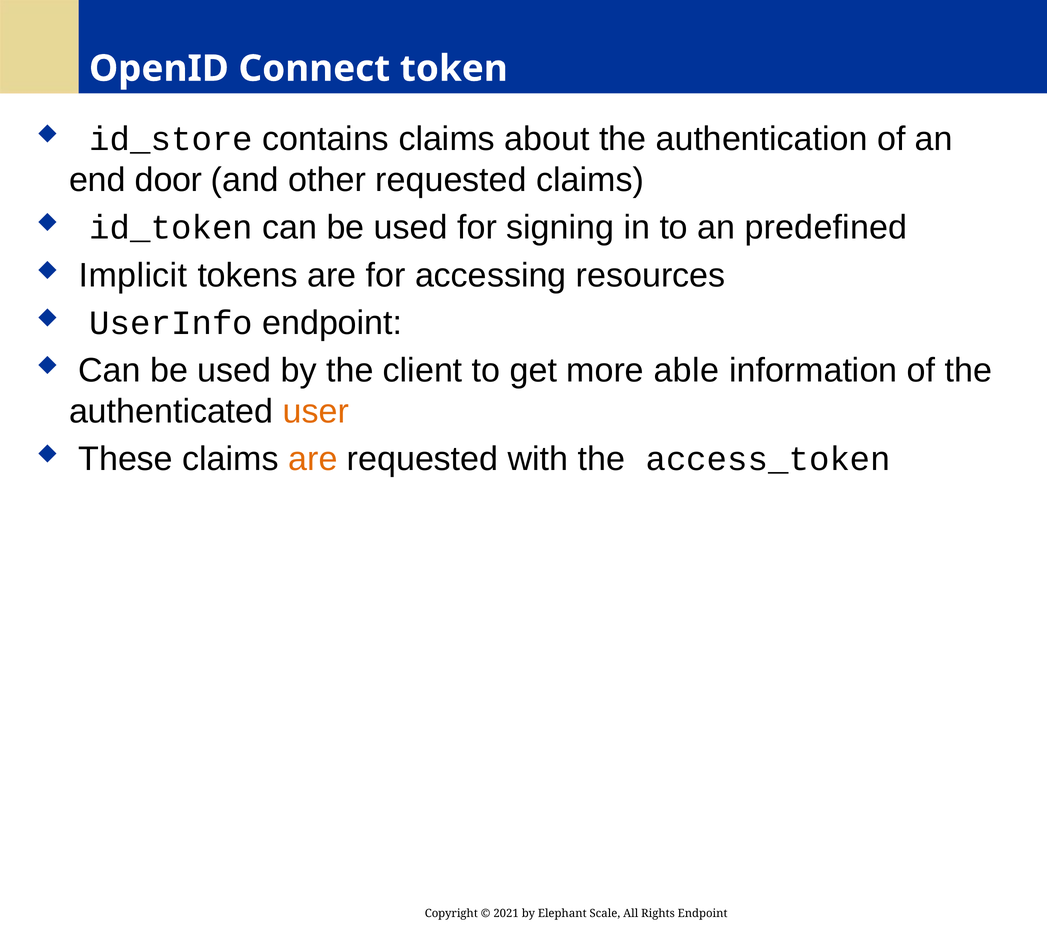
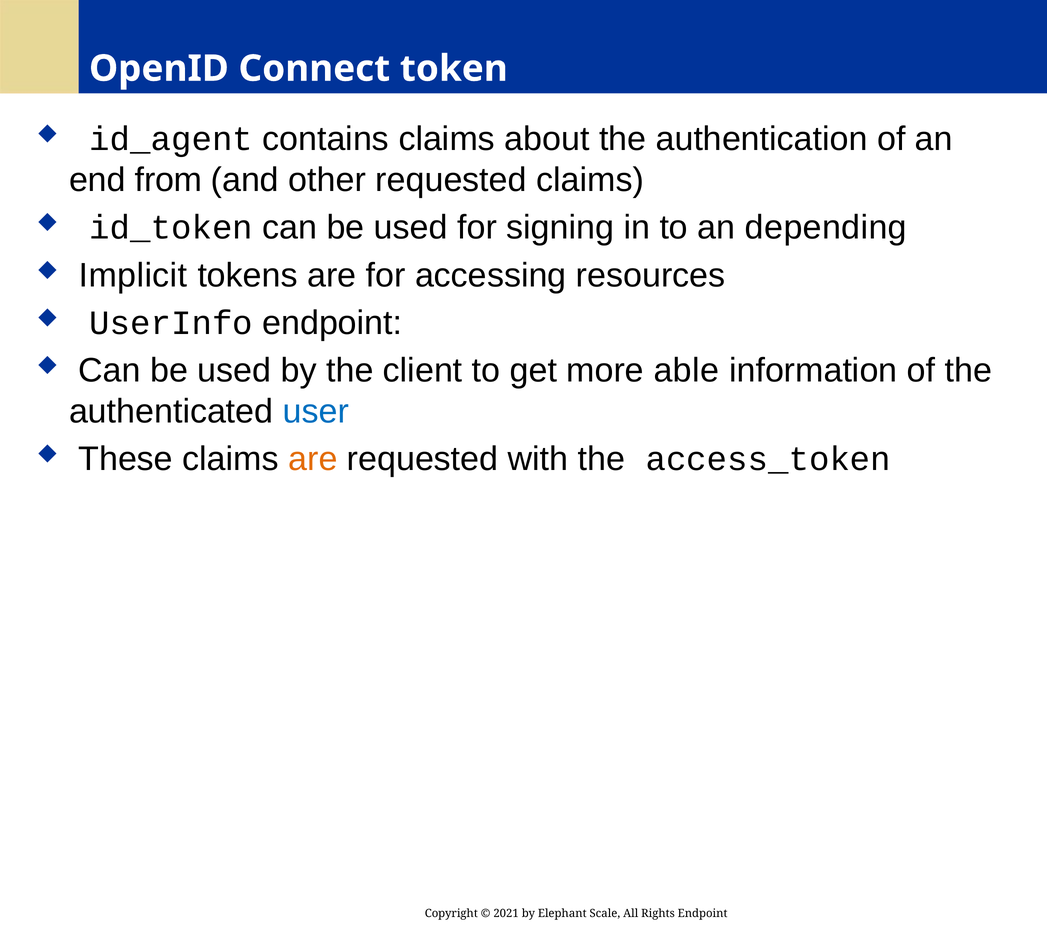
id_store: id_store -> id_agent
door: door -> from
predefined: predefined -> depending
user colour: orange -> blue
